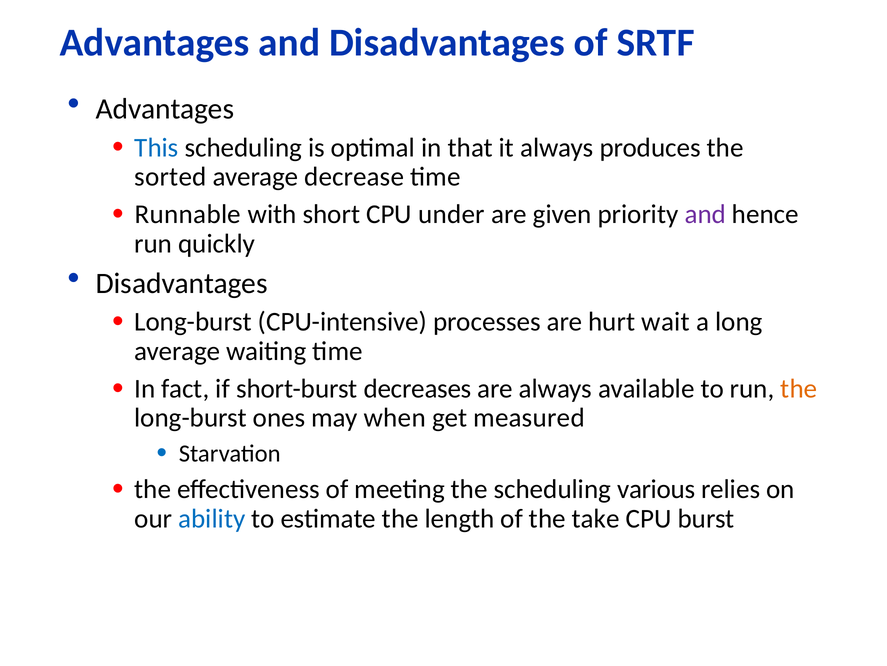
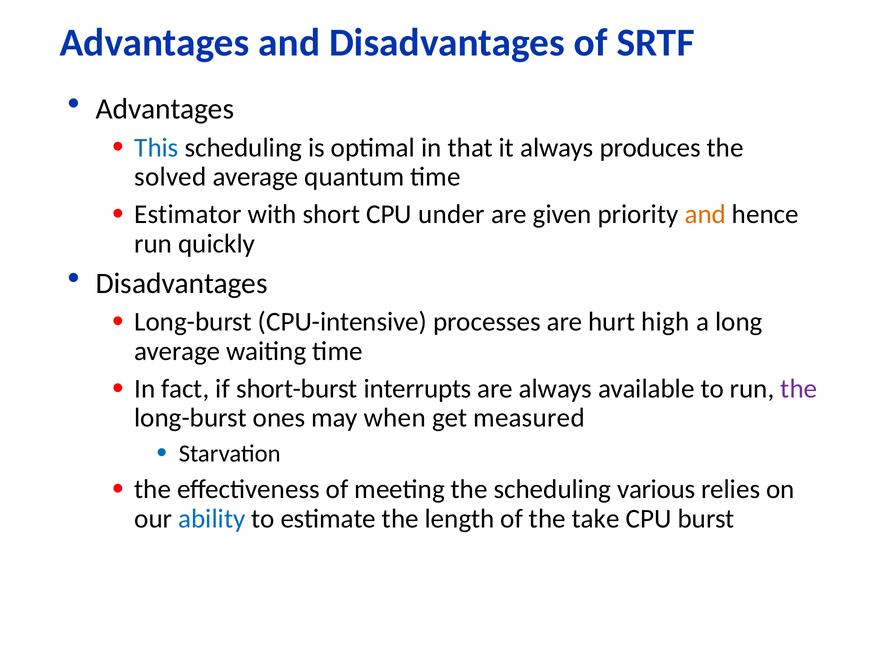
sorted: sorted -> solved
decrease: decrease -> quantum
Runnable: Runnable -> Estimator
and at (705, 214) colour: purple -> orange
wait: wait -> high
decreases: decreases -> interrupts
the at (799, 388) colour: orange -> purple
